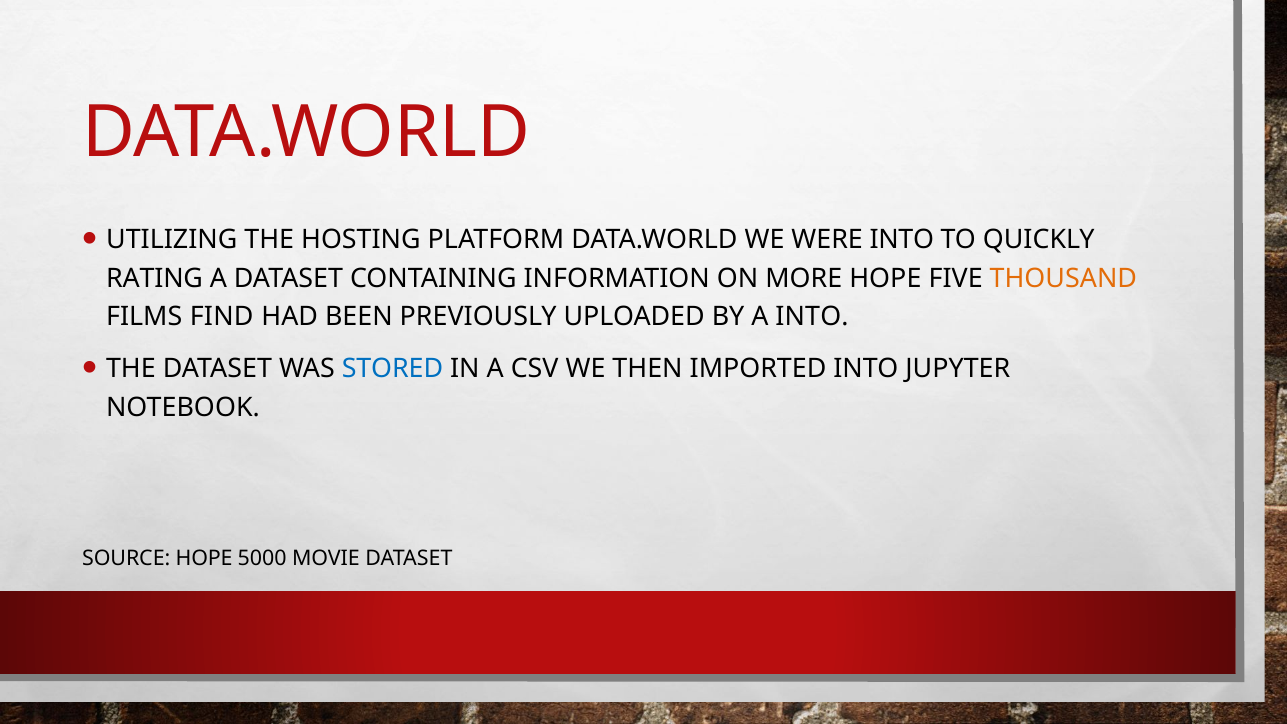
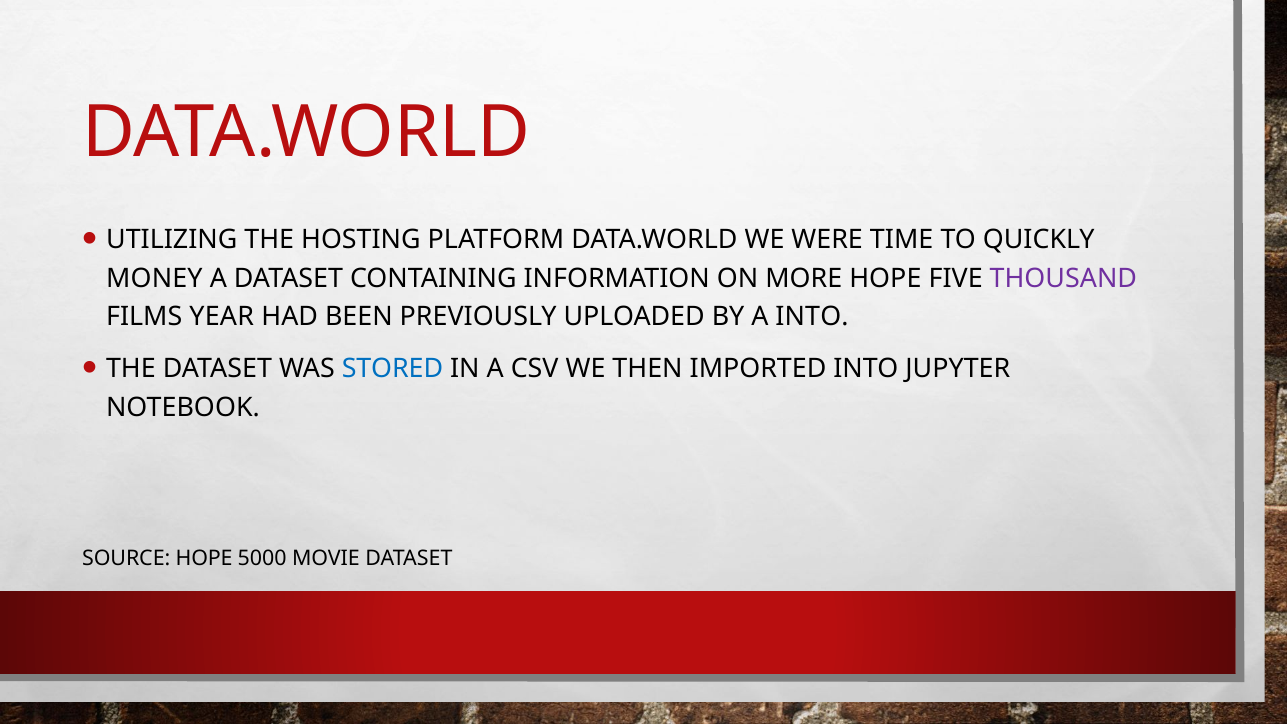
WERE INTO: INTO -> TIME
RATING: RATING -> MONEY
THOUSAND colour: orange -> purple
FIND: FIND -> YEAR
